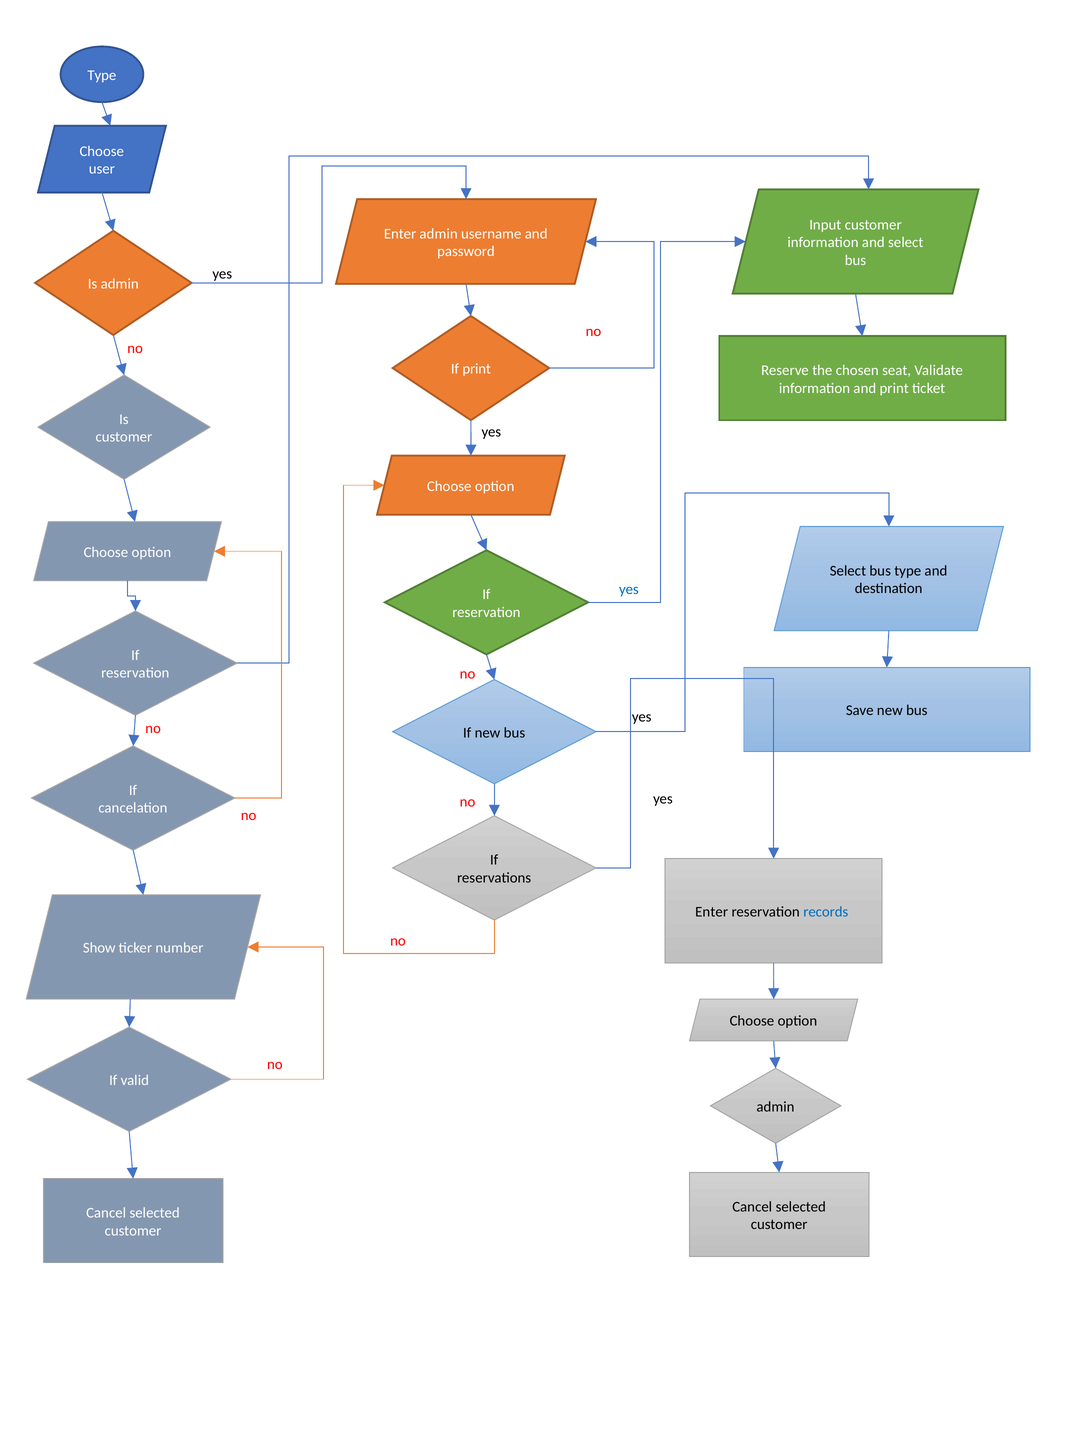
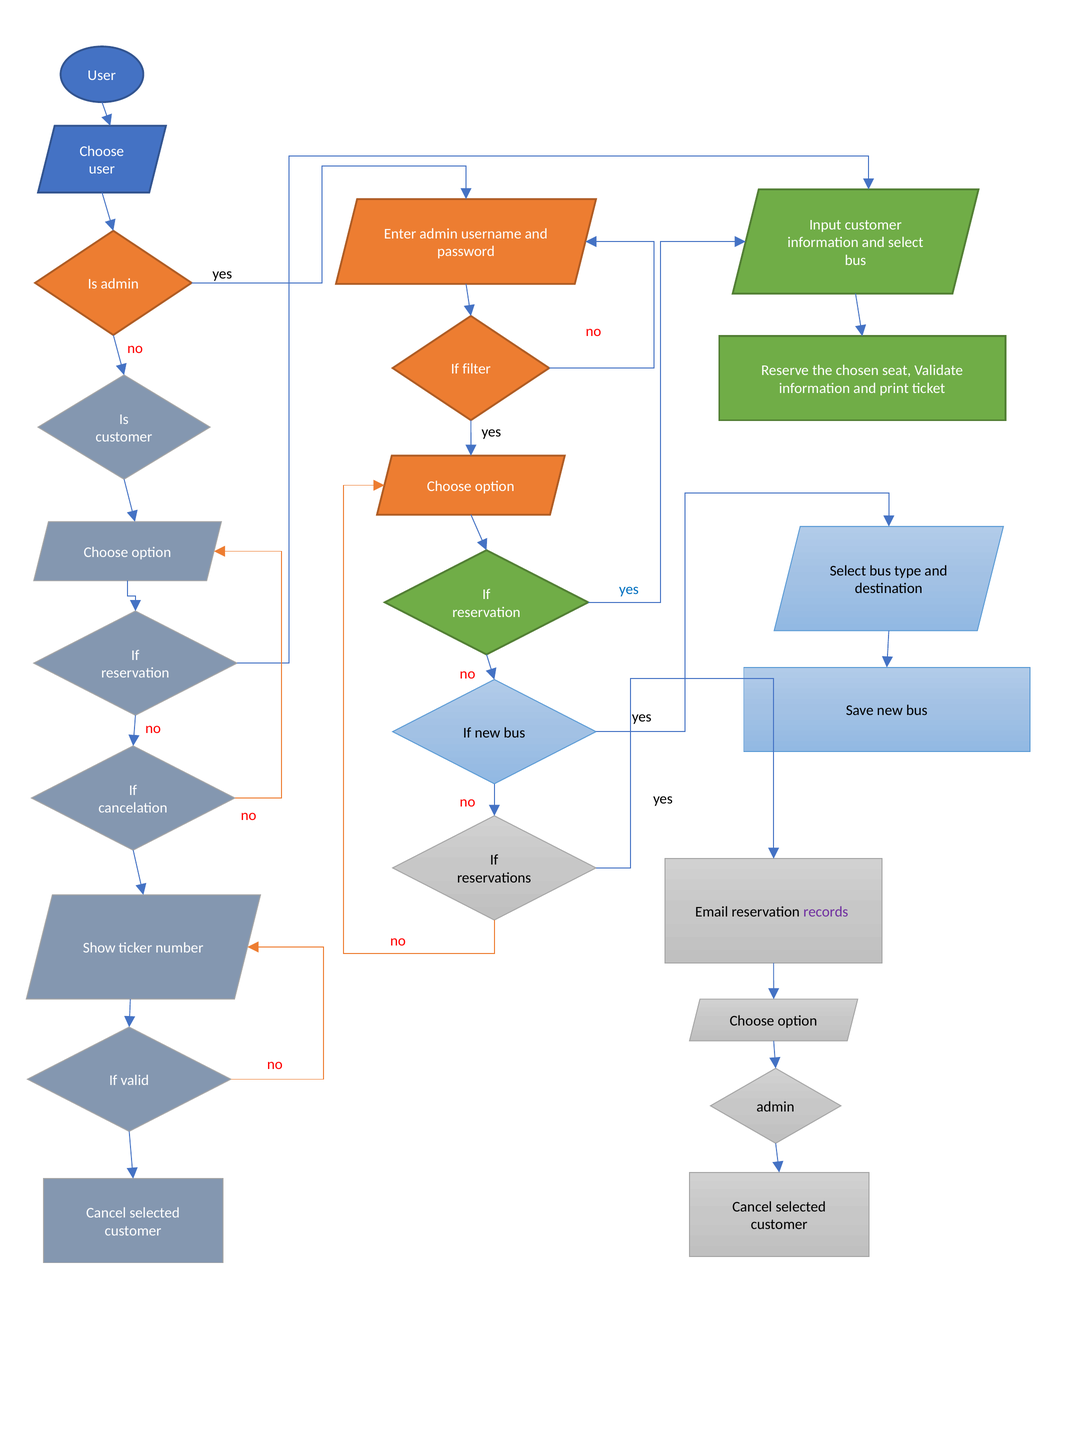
Type at (102, 75): Type -> User
If print: print -> filter
Enter at (712, 912): Enter -> Email
records colour: blue -> purple
